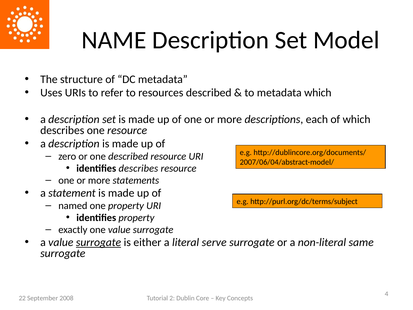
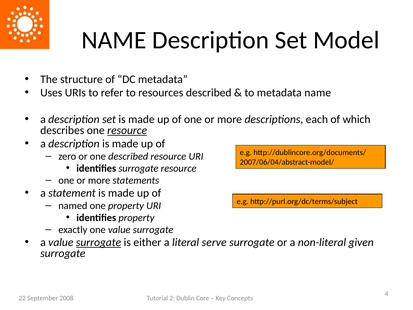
metadata which: which -> name
resource at (127, 130) underline: none -> present
identifies describes: describes -> surrogate
same: same -> given
